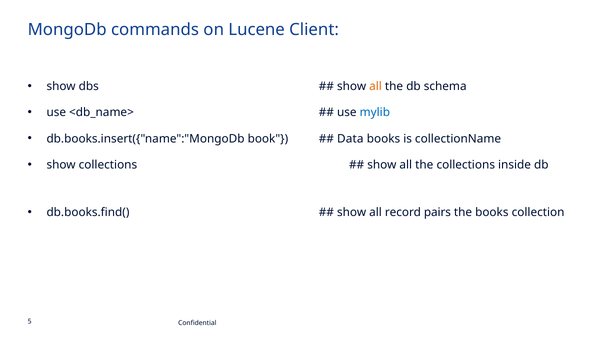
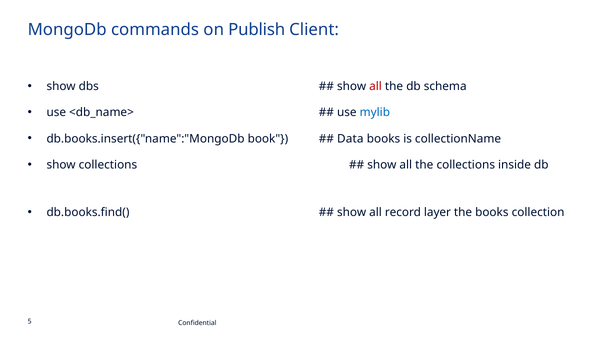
Lucene: Lucene -> Publish
all at (376, 86) colour: orange -> red
pairs: pairs -> layer
